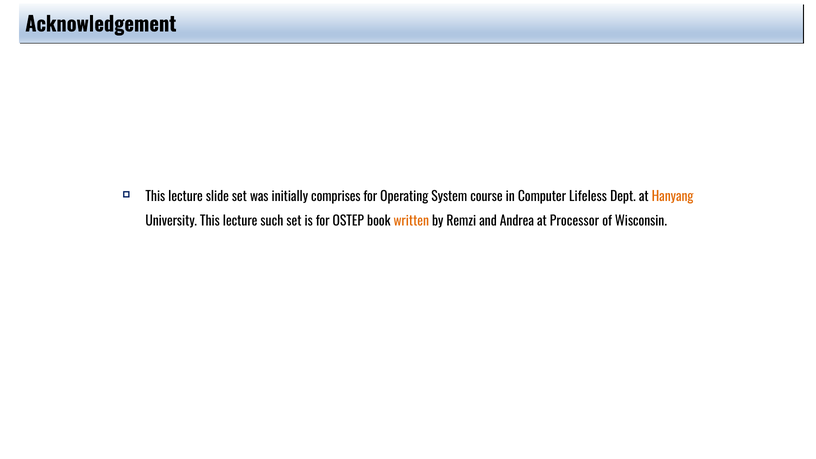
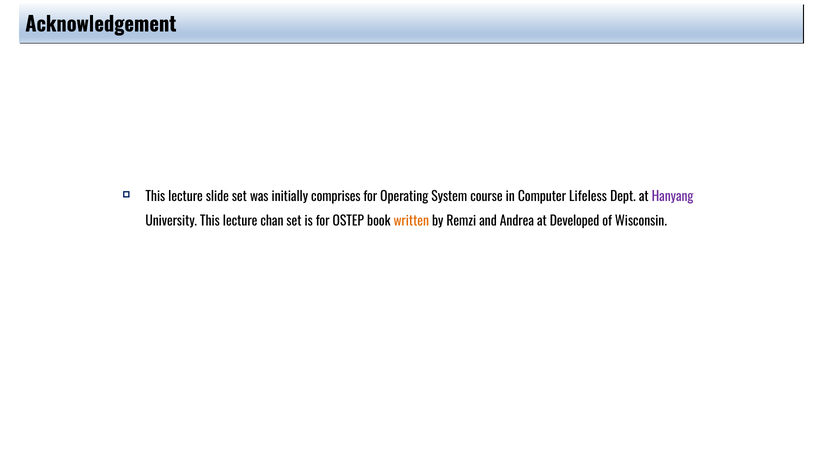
Hanyang colour: orange -> purple
such: such -> chan
Processor: Processor -> Developed
